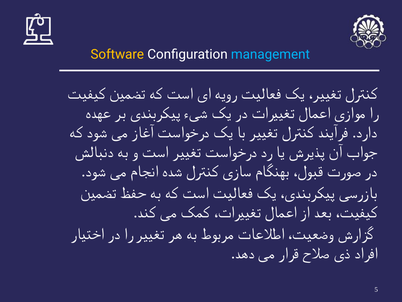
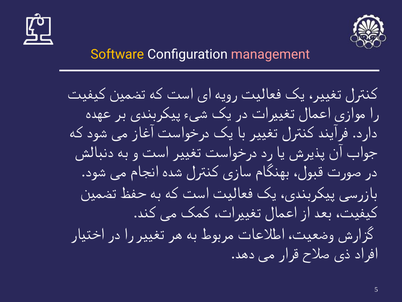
management colour: light blue -> pink
